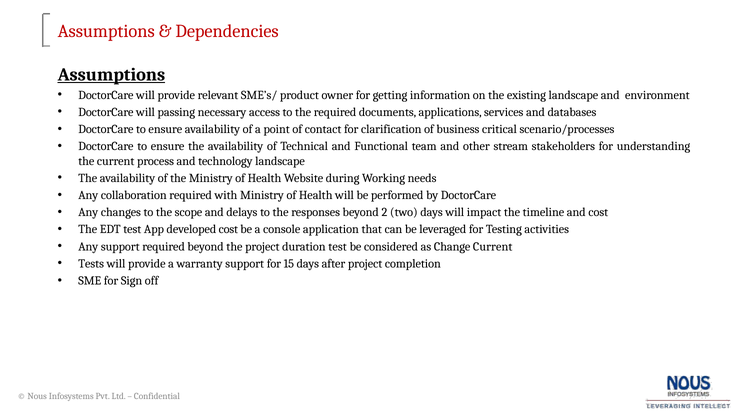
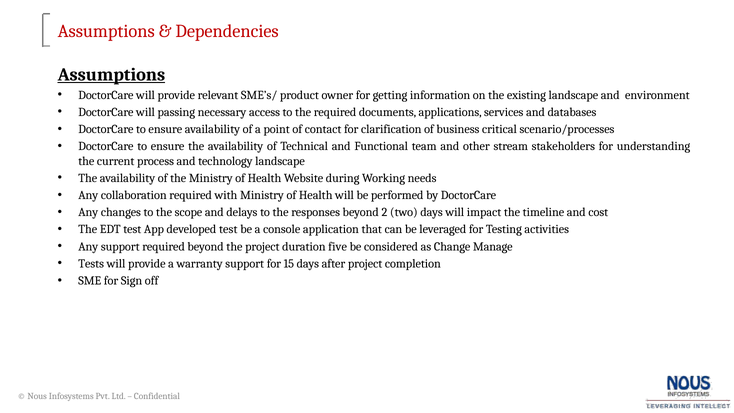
developed cost: cost -> test
duration test: test -> five
Change Current: Current -> Manage
